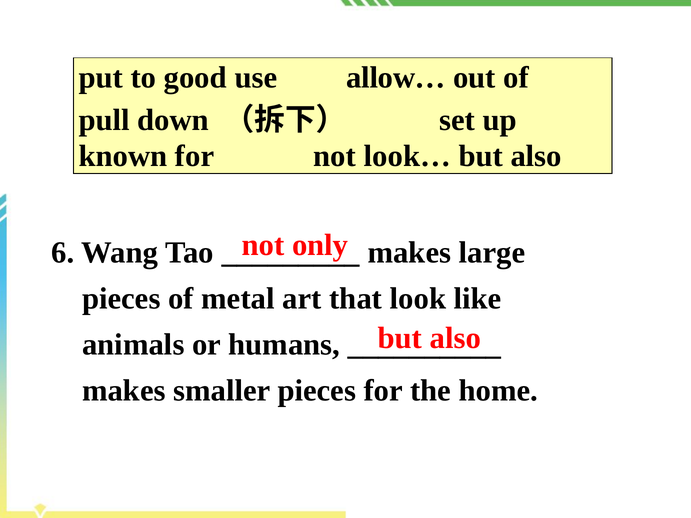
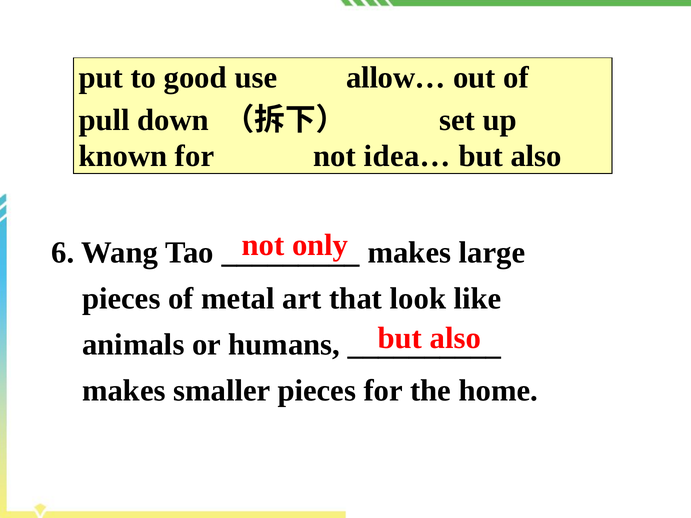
look…: look… -> idea…
